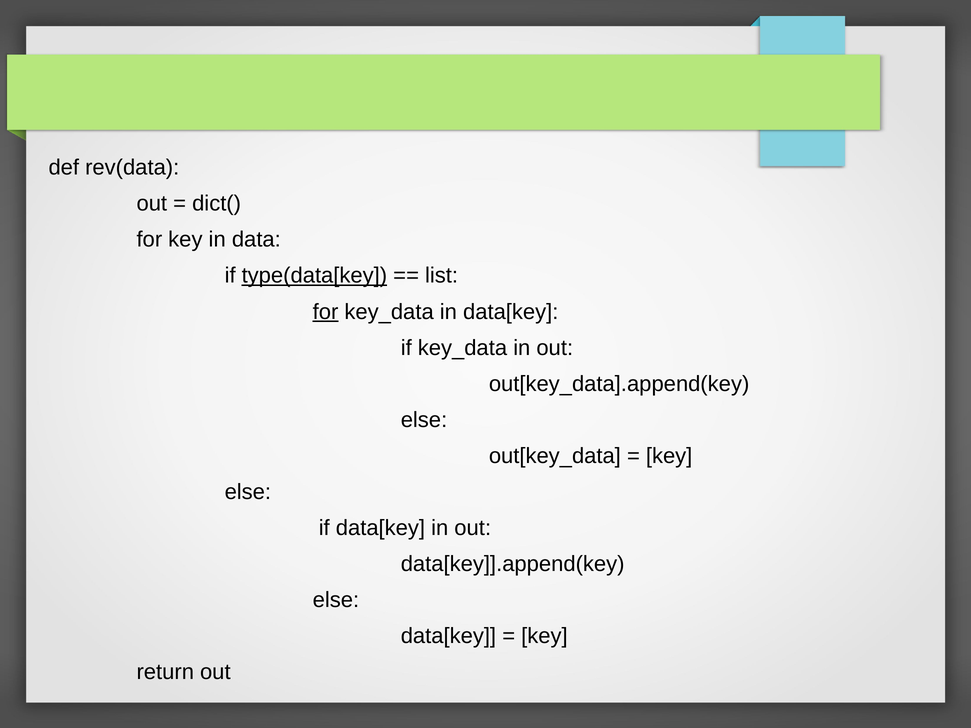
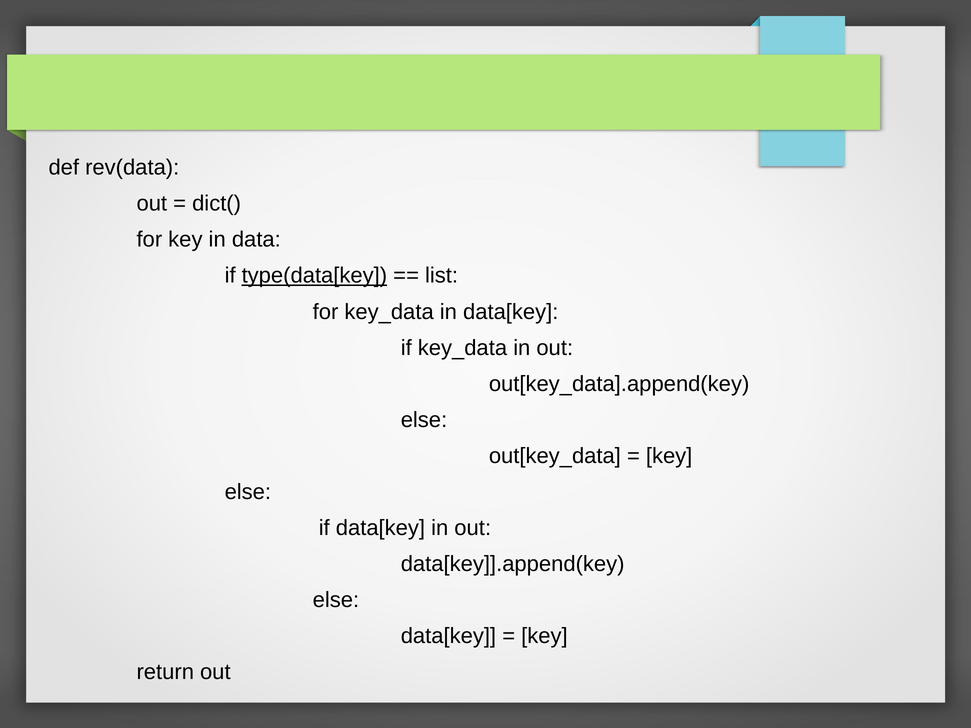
for at (326, 312) underline: present -> none
